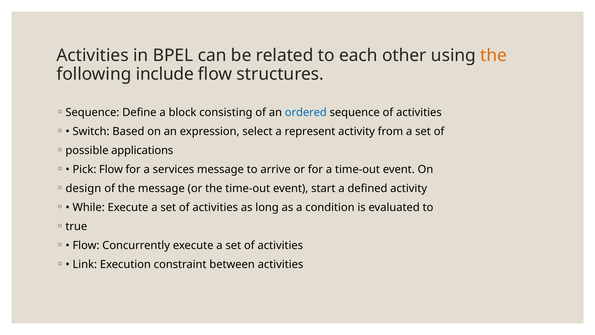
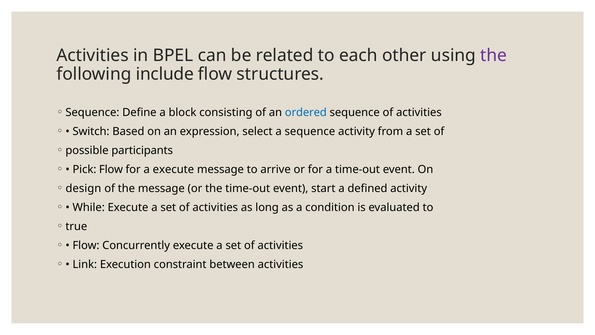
the at (494, 55) colour: orange -> purple
a represent: represent -> sequence
applications: applications -> participants
a services: services -> execute
